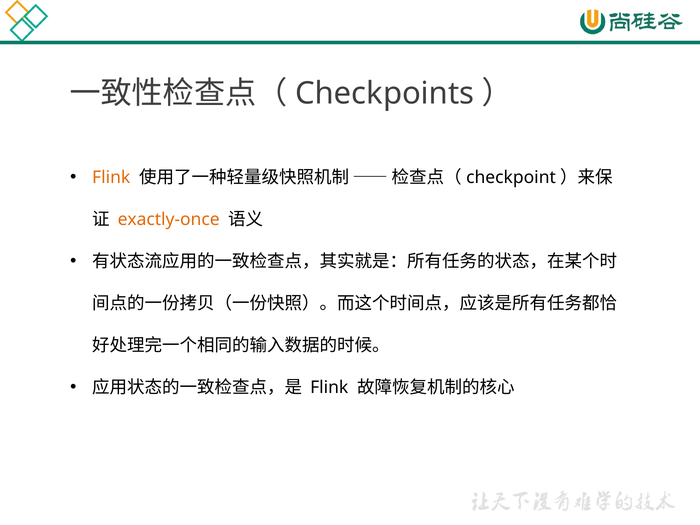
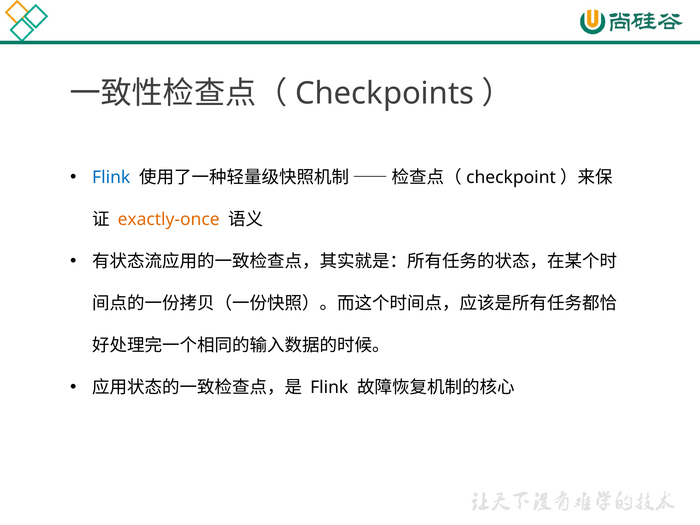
Flink at (111, 177) colour: orange -> blue
